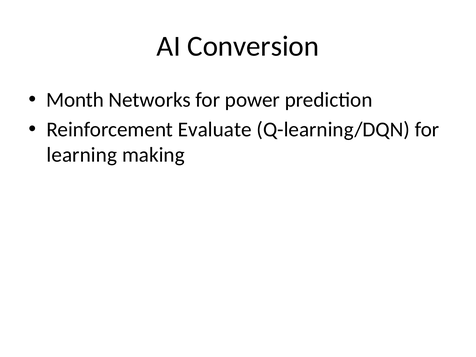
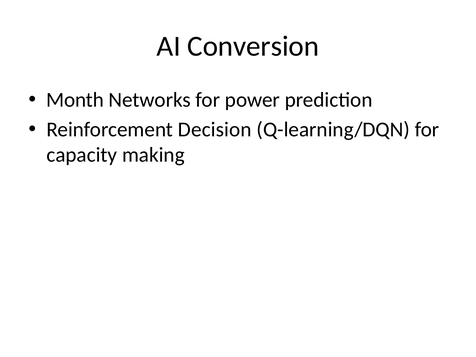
Evaluate: Evaluate -> Decision
learning: learning -> capacity
